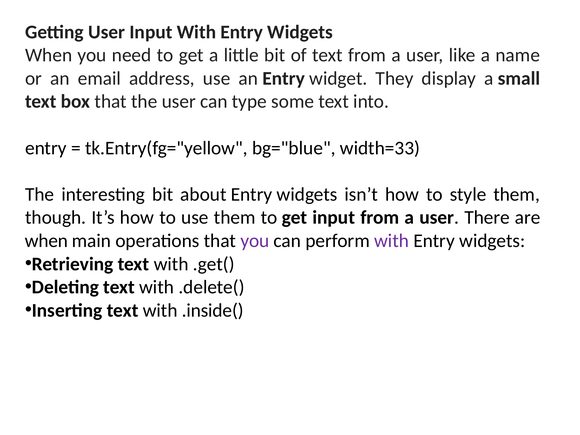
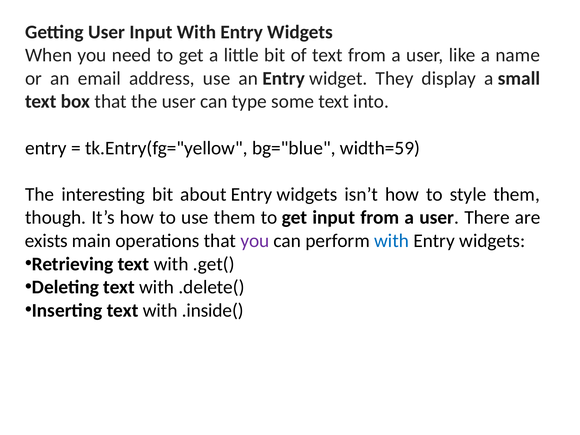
width=33: width=33 -> width=59
when at (46, 241): when -> exists
with at (392, 241) colour: purple -> blue
